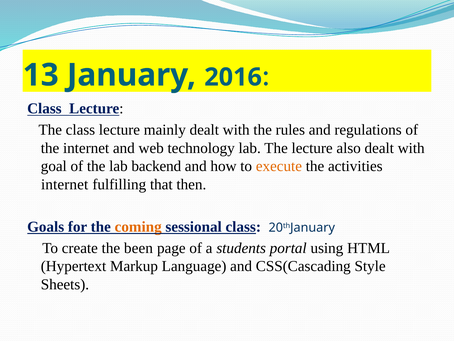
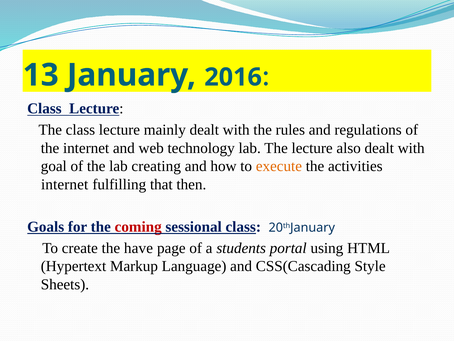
backend: backend -> creating
coming colour: orange -> red
been: been -> have
